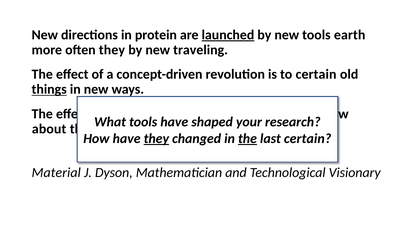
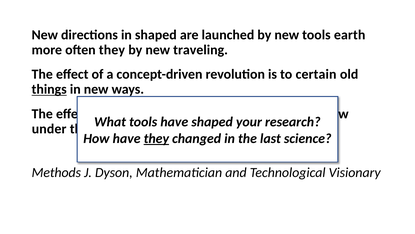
in protein: protein -> shaped
launched underline: present -> none
about: about -> under
the at (247, 138) underline: present -> none
last certain: certain -> science
Material: Material -> Methods
